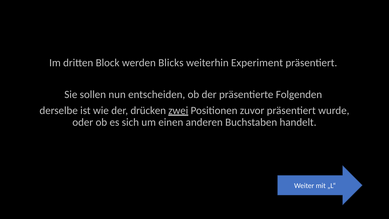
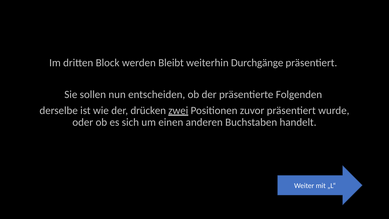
Blicks: Blicks -> Bleibt
Experiment: Experiment -> Durchgänge
